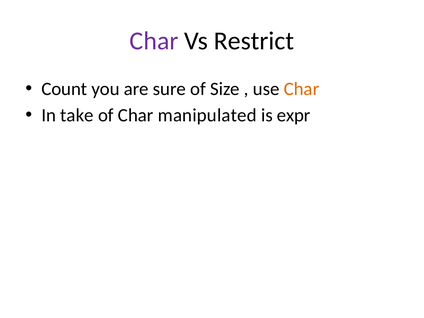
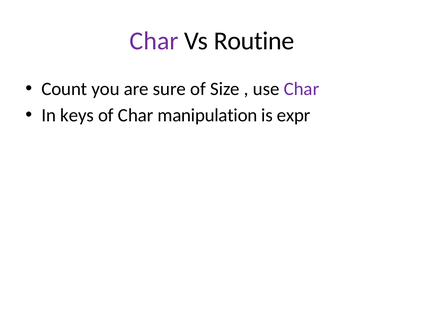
Restrict: Restrict -> Routine
Char at (301, 89) colour: orange -> purple
take: take -> keys
manipulated: manipulated -> manipulation
